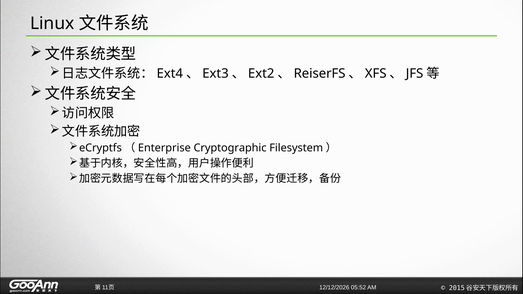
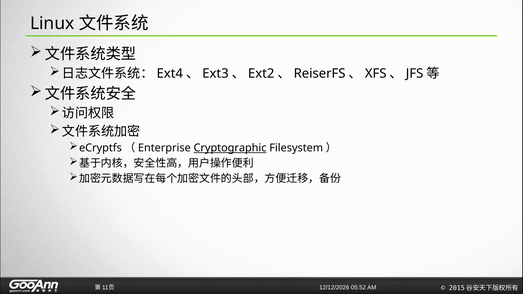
Cryptographic underline: none -> present
